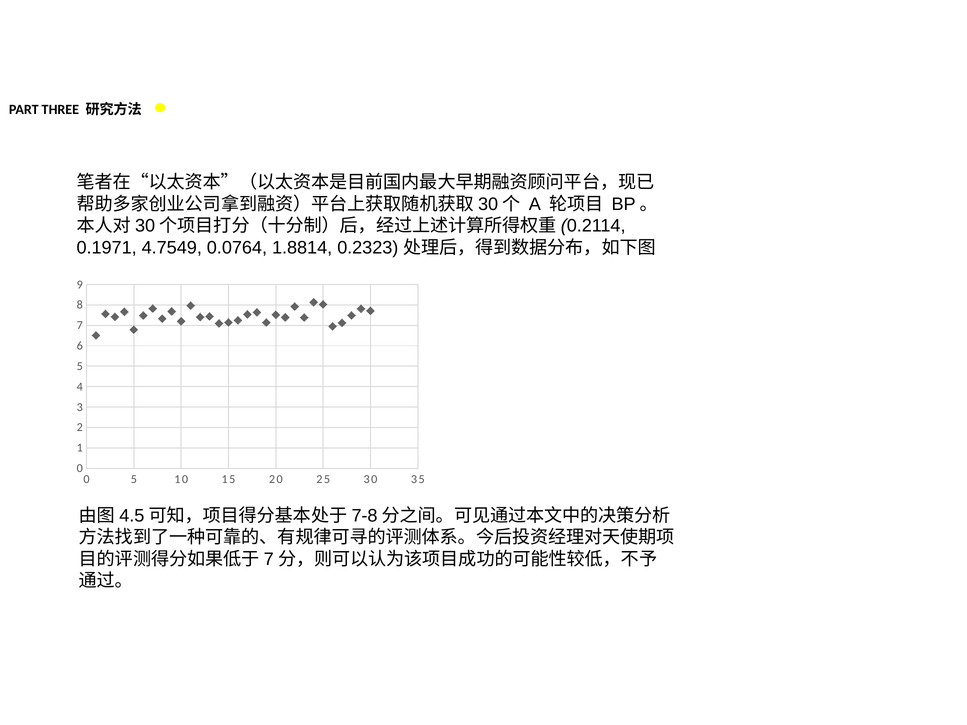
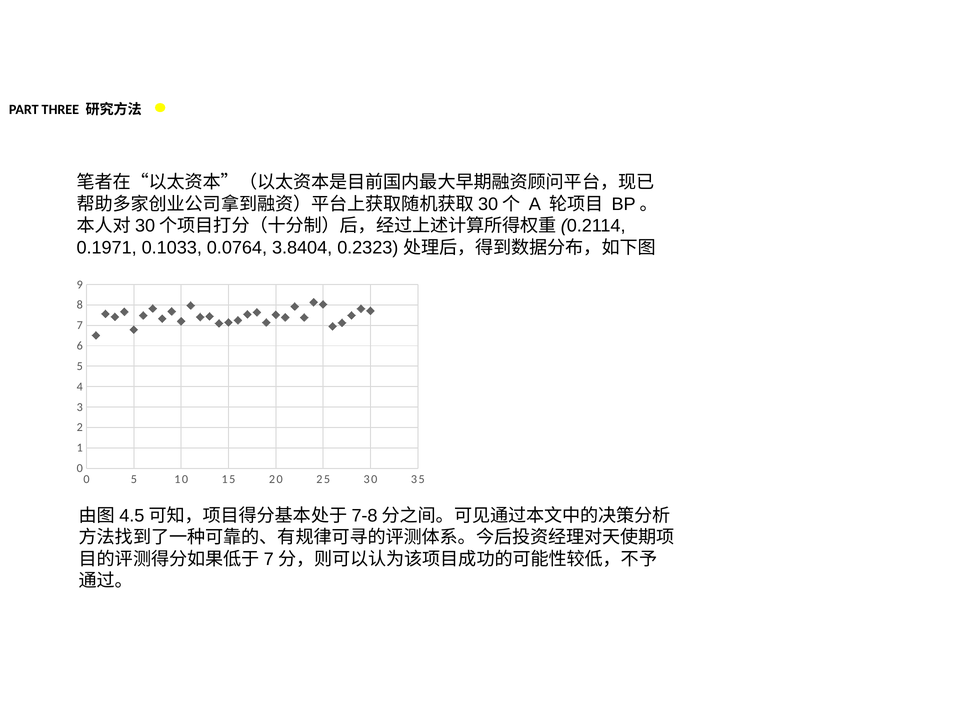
4.7549: 4.7549 -> 0.1033
1.8814: 1.8814 -> 3.8404
